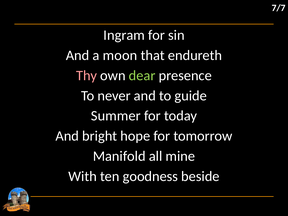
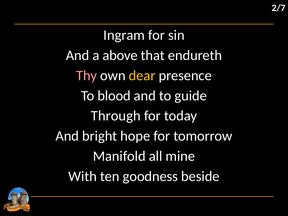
7/7: 7/7 -> 2/7
moon: moon -> above
dear colour: light green -> yellow
never: never -> blood
Summer: Summer -> Through
